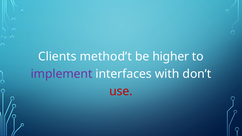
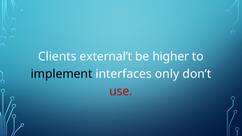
method’t: method’t -> external’t
implement colour: purple -> black
with: with -> only
